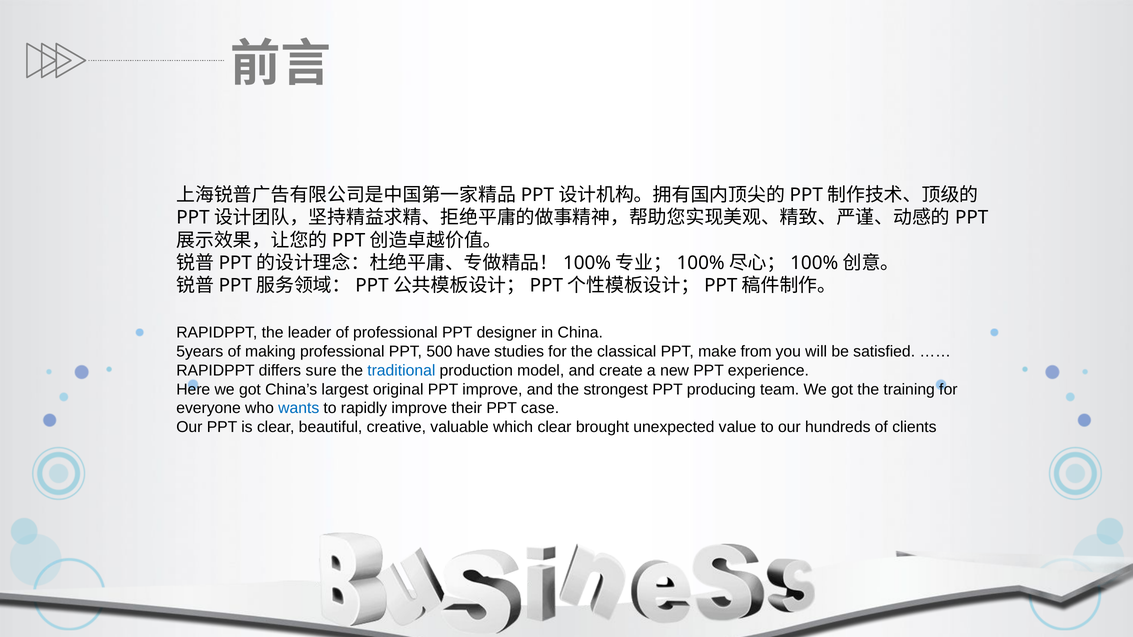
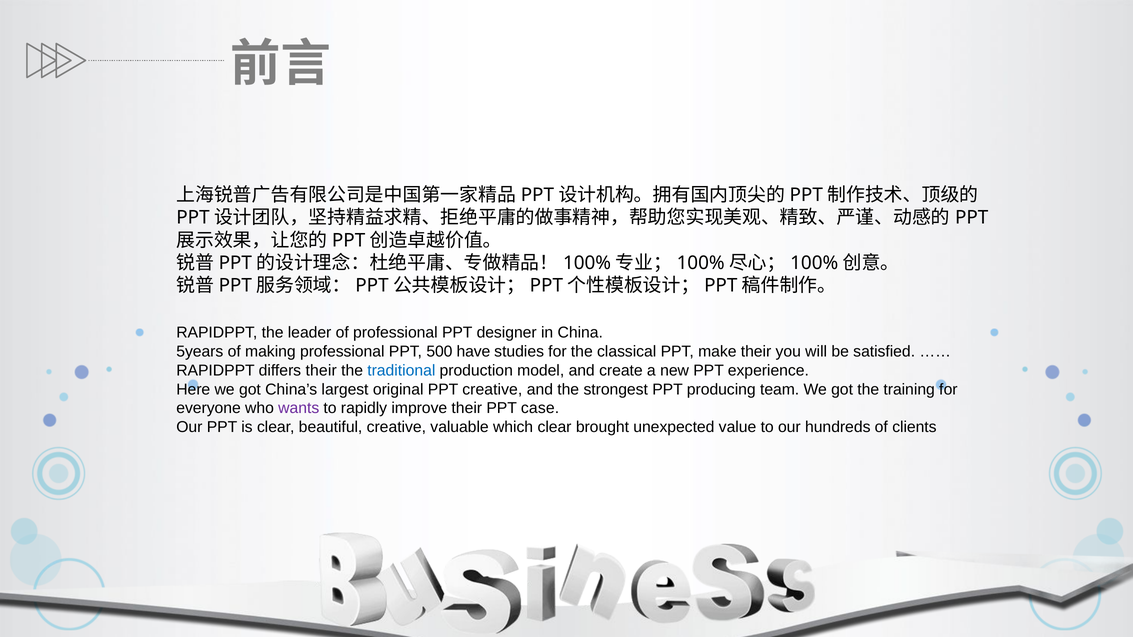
make from: from -> their
differs sure: sure -> their
PPT improve: improve -> creative
wants colour: blue -> purple
